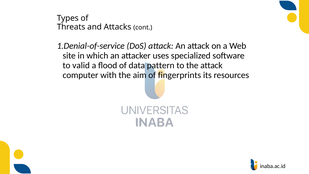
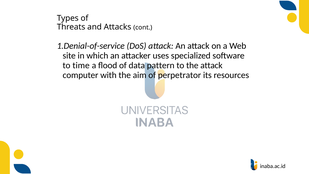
valid: valid -> time
fingerprints: fingerprints -> perpetrator
